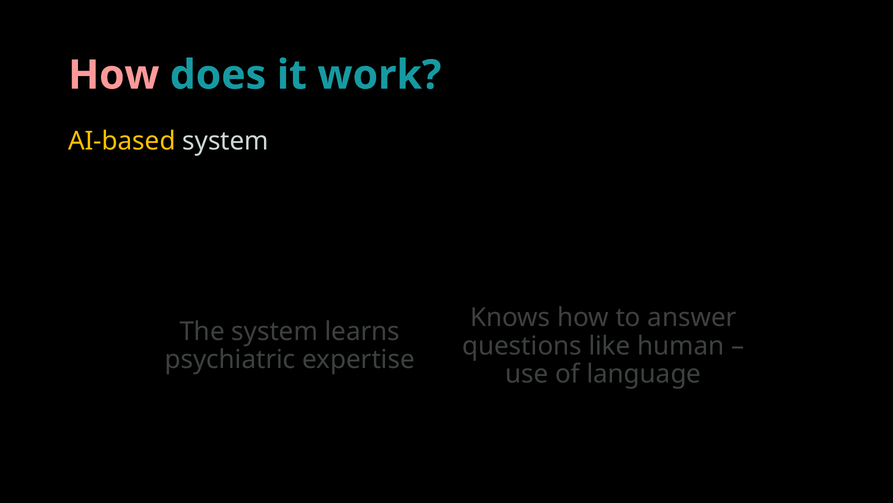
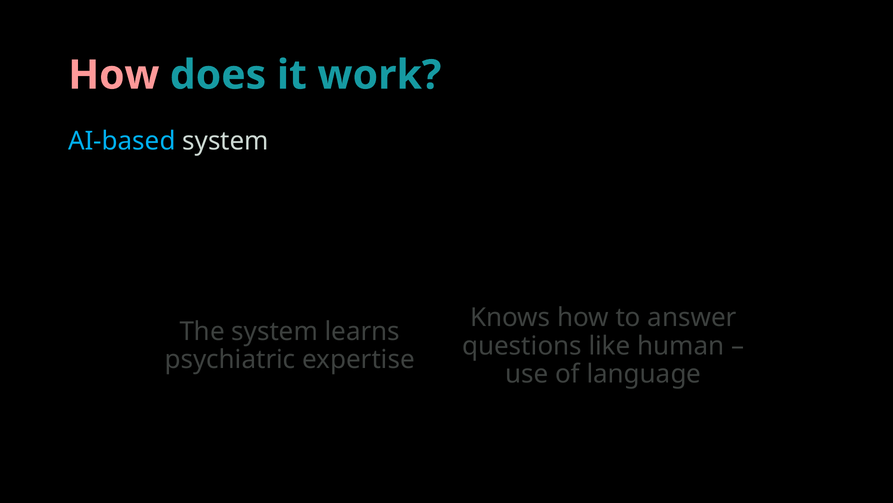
AI-based colour: yellow -> light blue
